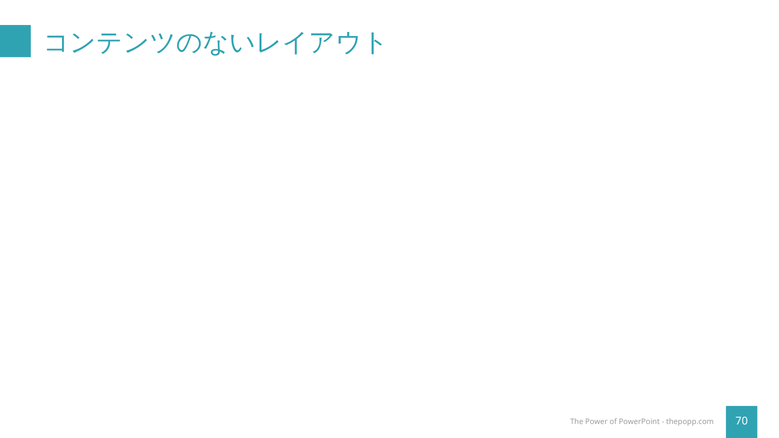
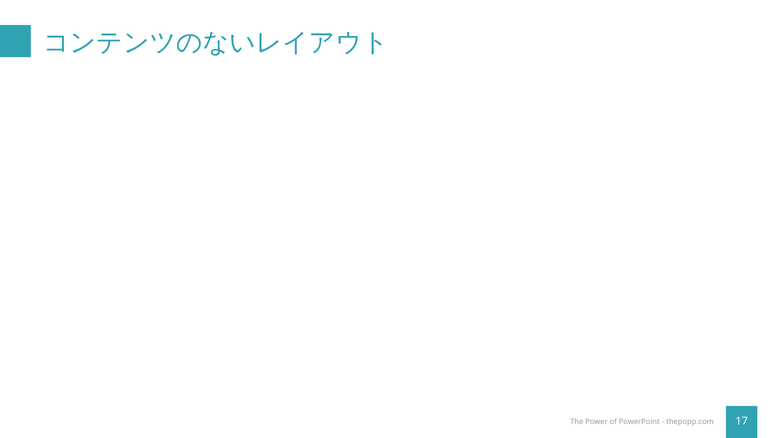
70: 70 -> 17
